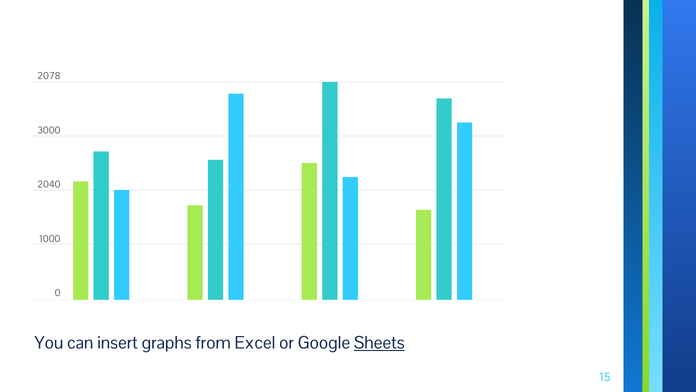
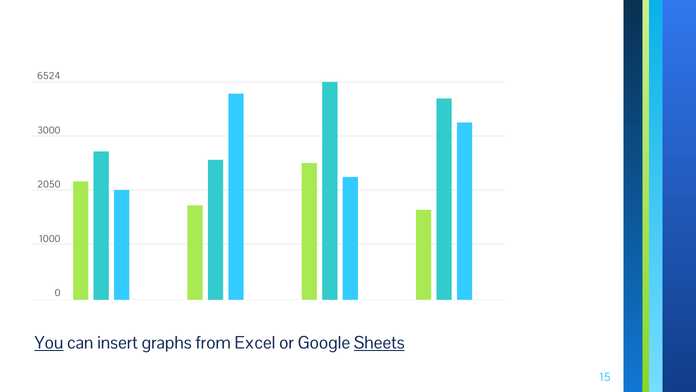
2078: 2078 -> 6524
2040: 2040 -> 2050
You underline: none -> present
